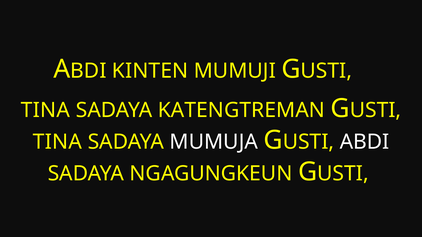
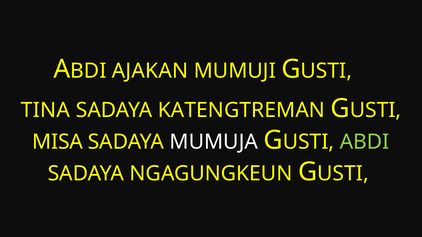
KINTEN: KINTEN -> AJAKAN
TINA at (57, 142): TINA -> MISA
ABDI colour: white -> light green
